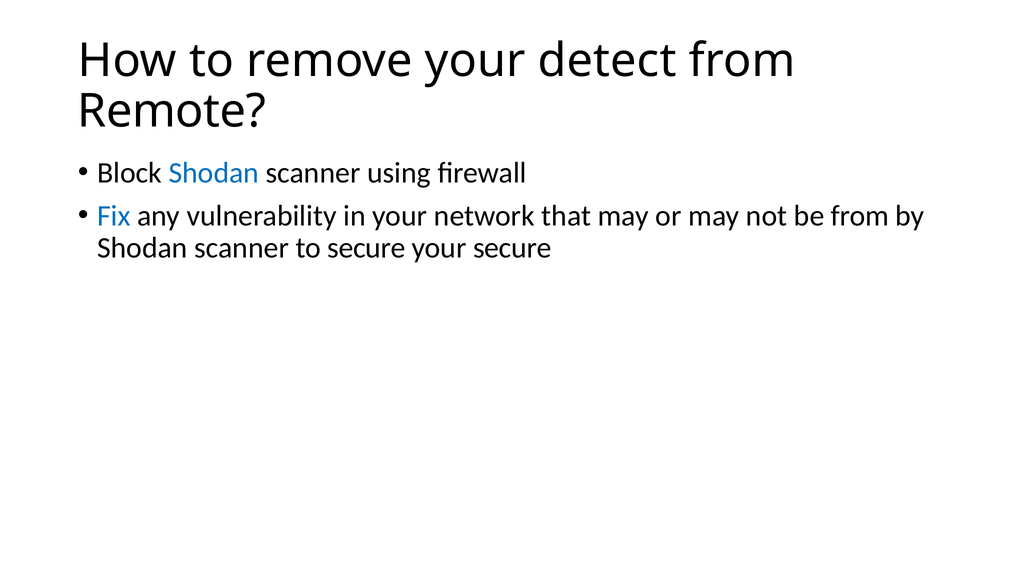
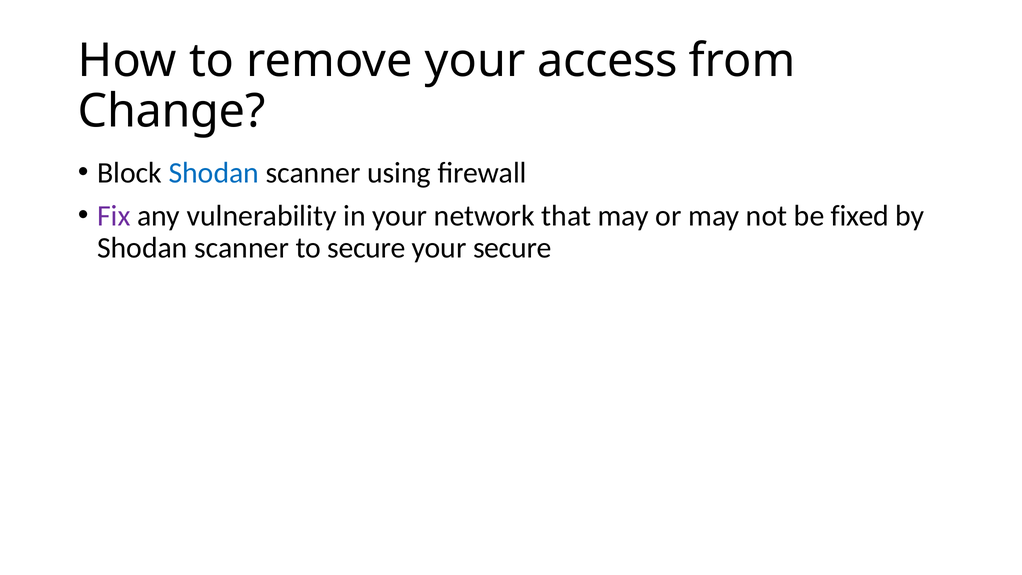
detect: detect -> access
Remote: Remote -> Change
Fix colour: blue -> purple
be from: from -> fixed
